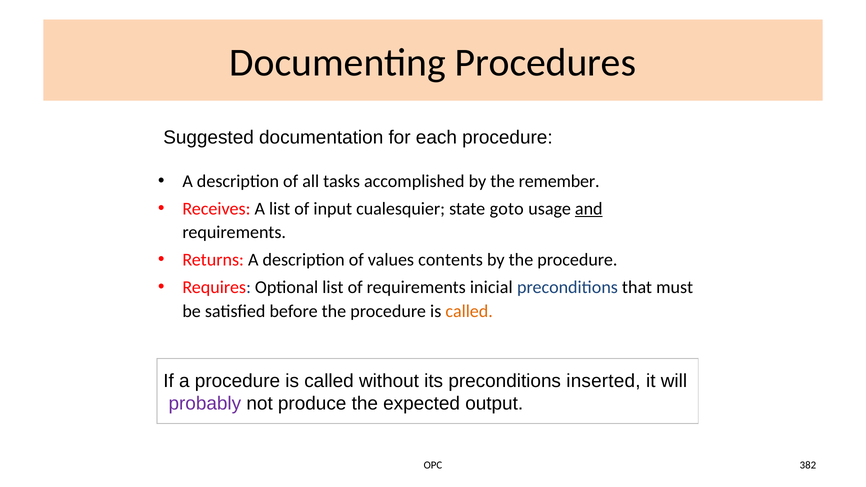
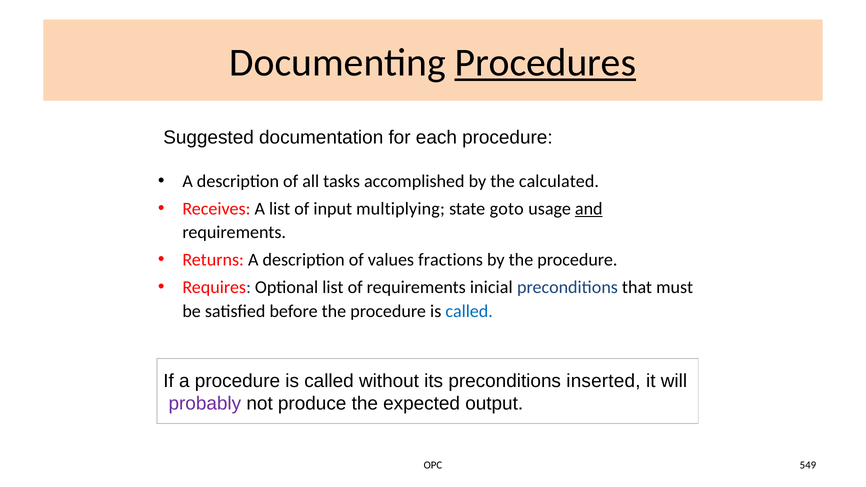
Procedures underline: none -> present
remember: remember -> calculated
cualesquier: cualesquier -> multiplying
contents: contents -> fractions
called at (469, 311) colour: orange -> blue
382: 382 -> 549
